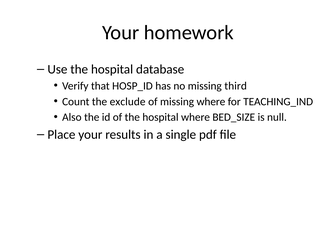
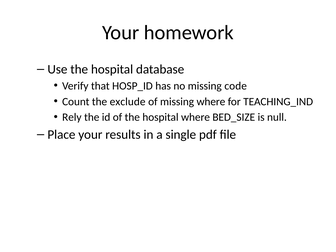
third: third -> code
Also: Also -> Rely
